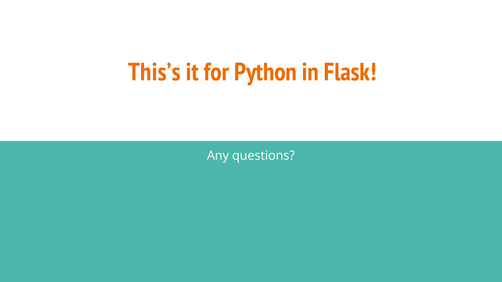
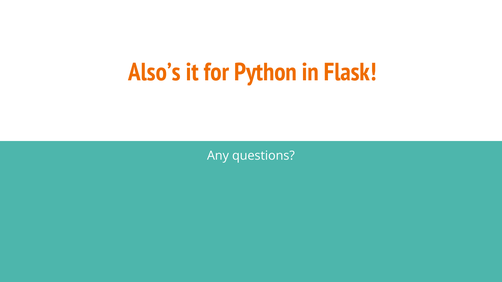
This’s: This’s -> Also’s
